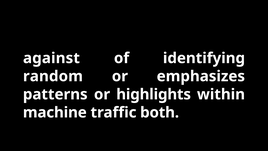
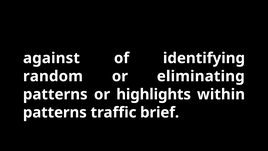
emphasizes: emphasizes -> eliminating
machine at (55, 112): machine -> patterns
both: both -> brief
